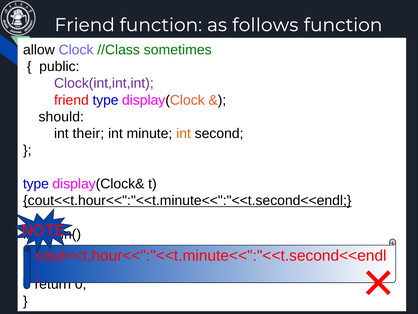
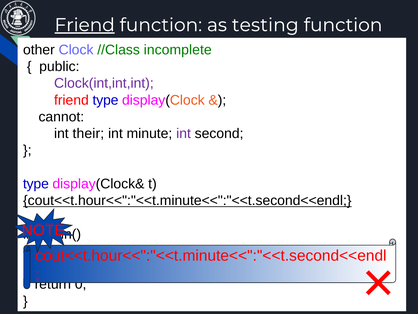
Friend at (85, 25) underline: none -> present
follows: follows -> testing
allow: allow -> other
sometimes: sometimes -> incomplete
should: should -> cannot
int at (184, 133) colour: orange -> purple
